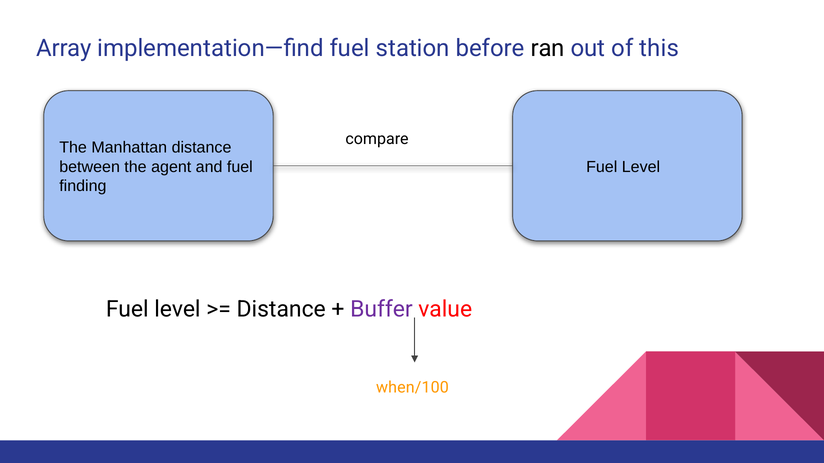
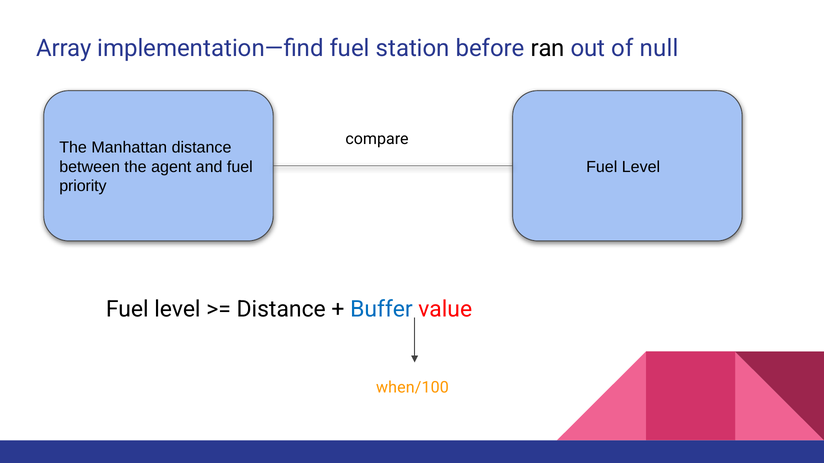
this: this -> null
finding: finding -> priority
Buffer colour: purple -> blue
